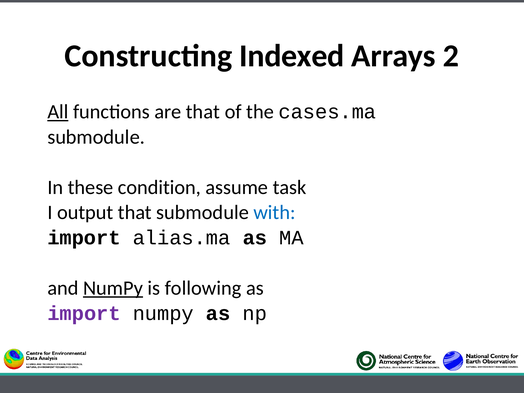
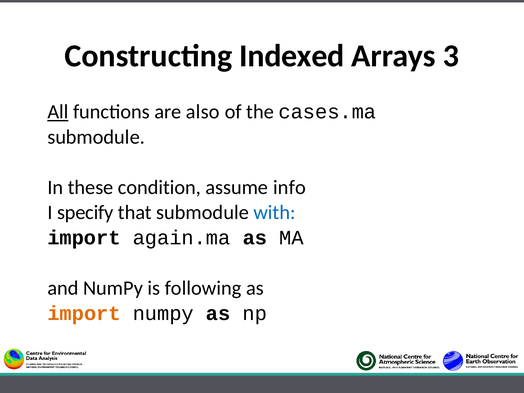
2: 2 -> 3
are that: that -> also
task: task -> info
output: output -> specify
alias.ma: alias.ma -> again.ma
NumPy at (113, 288) underline: present -> none
import at (84, 313) colour: purple -> orange
